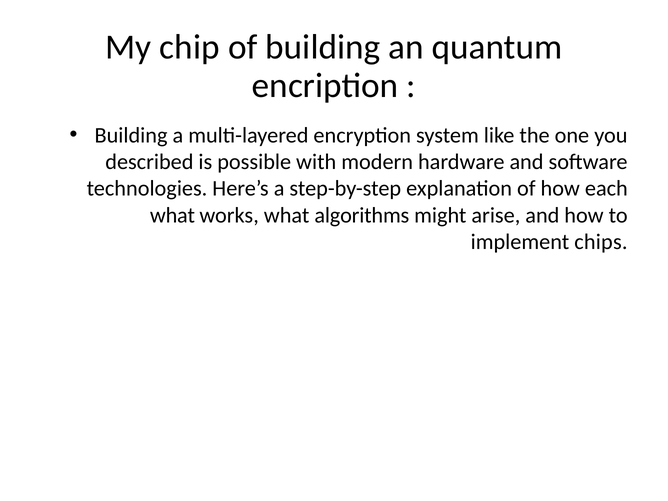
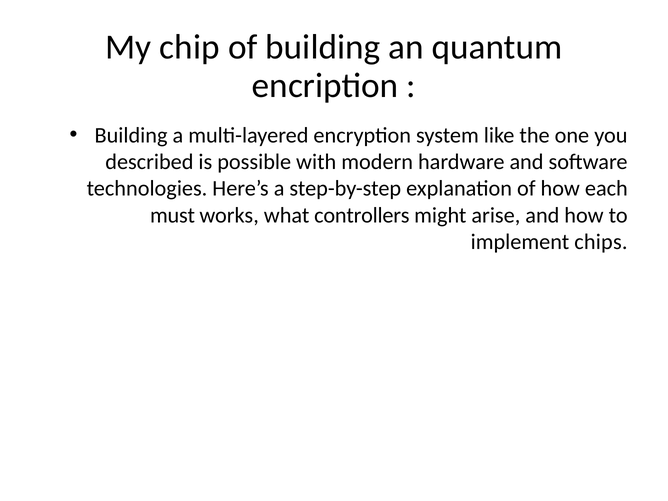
what at (172, 215): what -> must
algorithms: algorithms -> controllers
